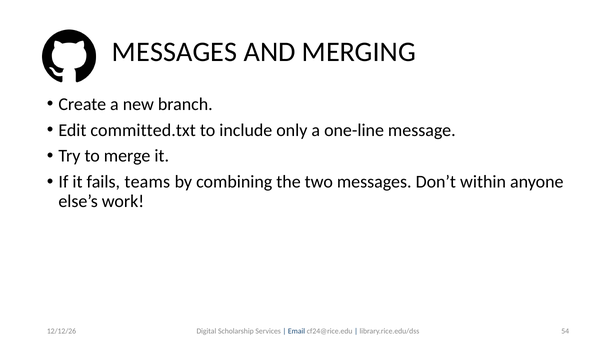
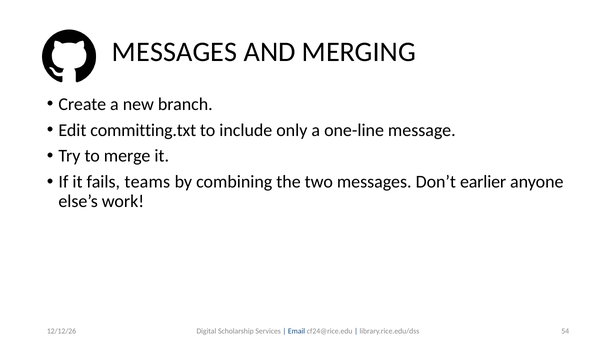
committed.txt: committed.txt -> committing.txt
within: within -> earlier
